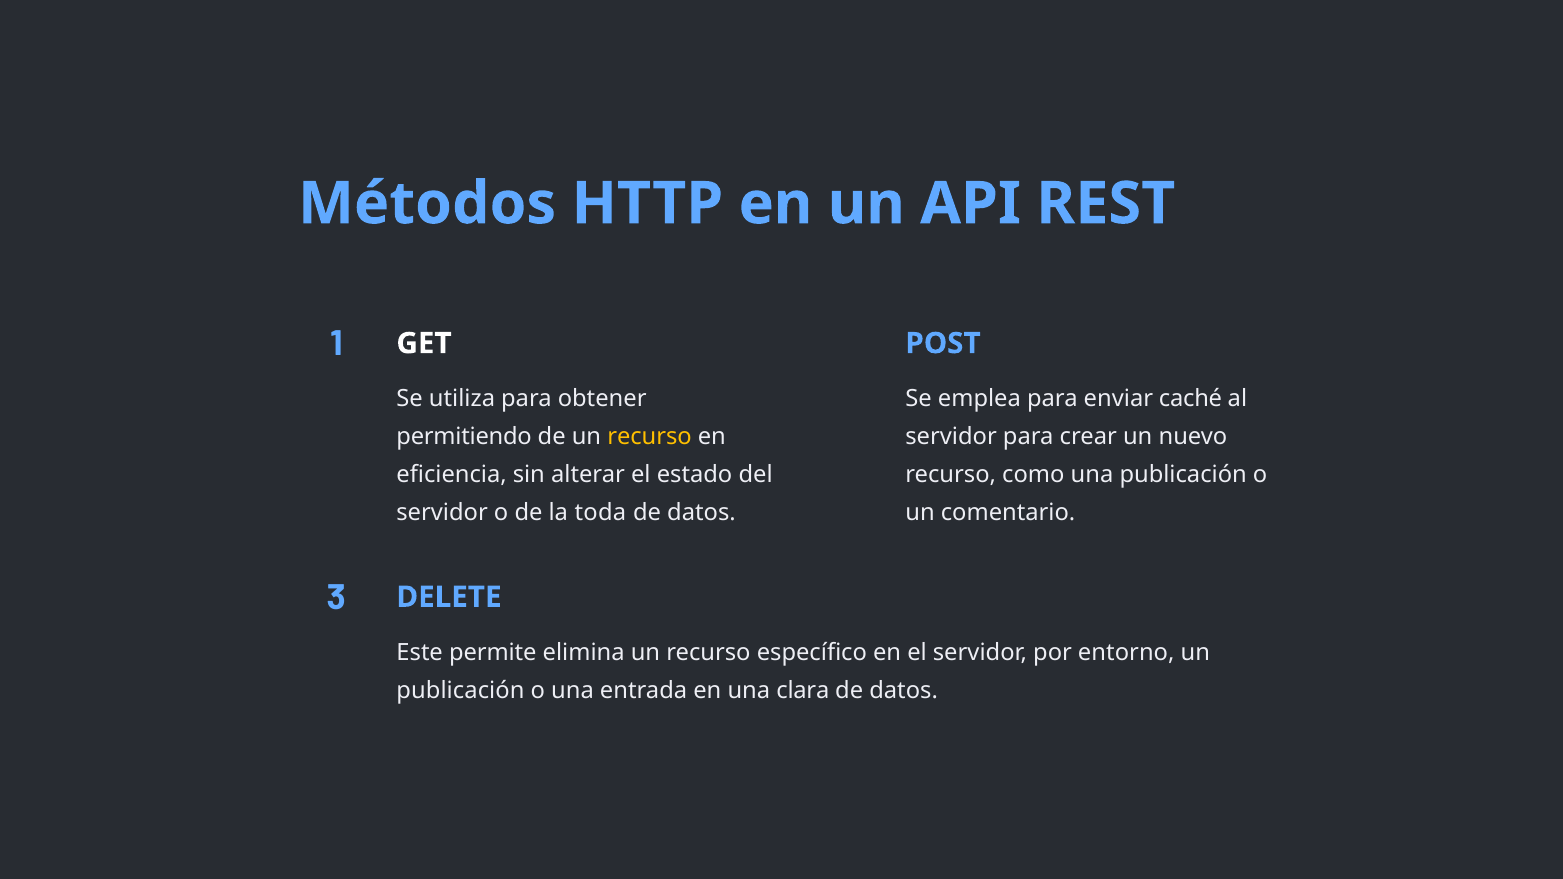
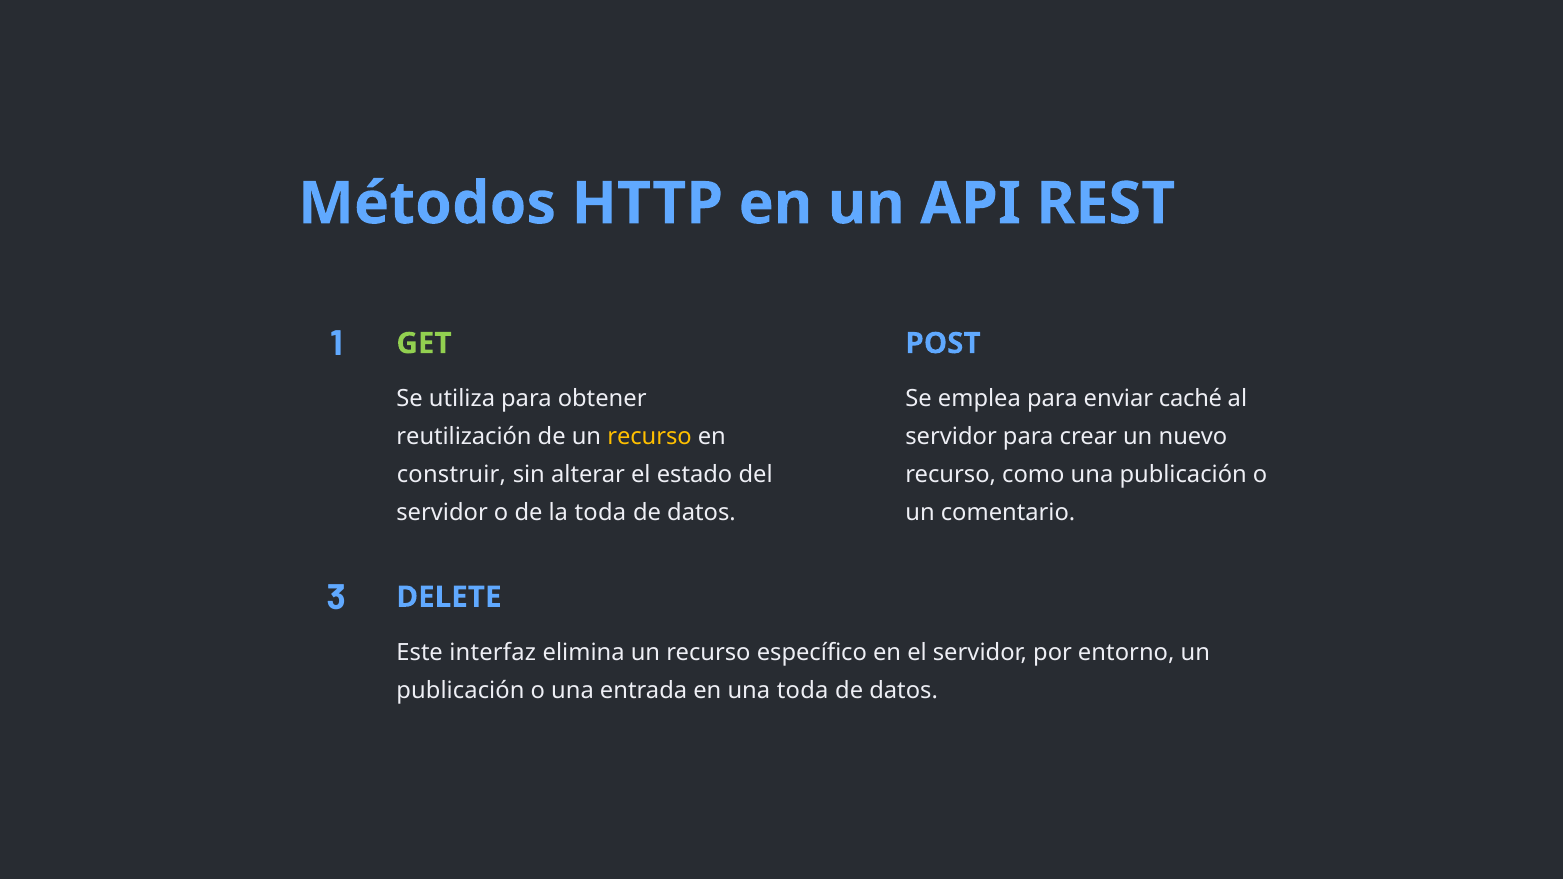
GET colour: white -> light green
permitiendo: permitiendo -> reutilización
eficiencia: eficiencia -> construir
permite: permite -> interfaz
una clara: clara -> toda
